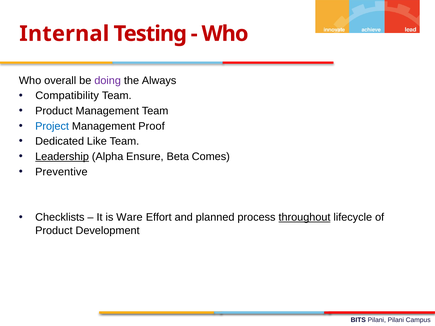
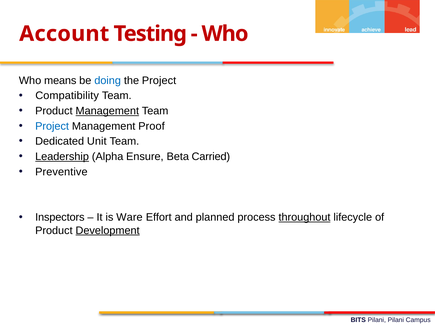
Internal: Internal -> Account
overall: overall -> means
doing colour: purple -> blue
the Always: Always -> Project
Management at (107, 111) underline: none -> present
Like: Like -> Unit
Comes: Comes -> Carried
Checklists: Checklists -> Inspectors
Development underline: none -> present
